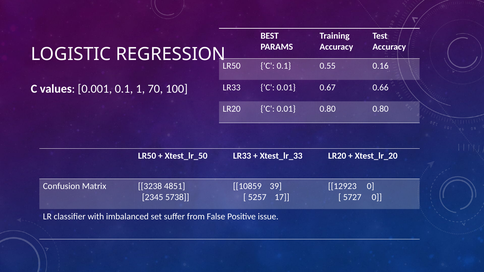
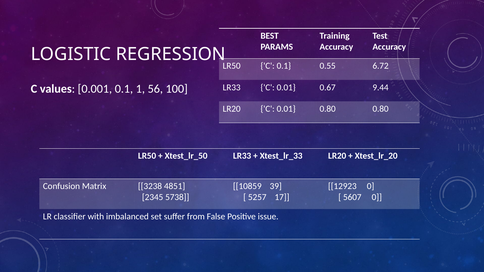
0.16: 0.16 -> 6.72
0.66: 0.66 -> 9.44
70: 70 -> 56
5727: 5727 -> 5607
